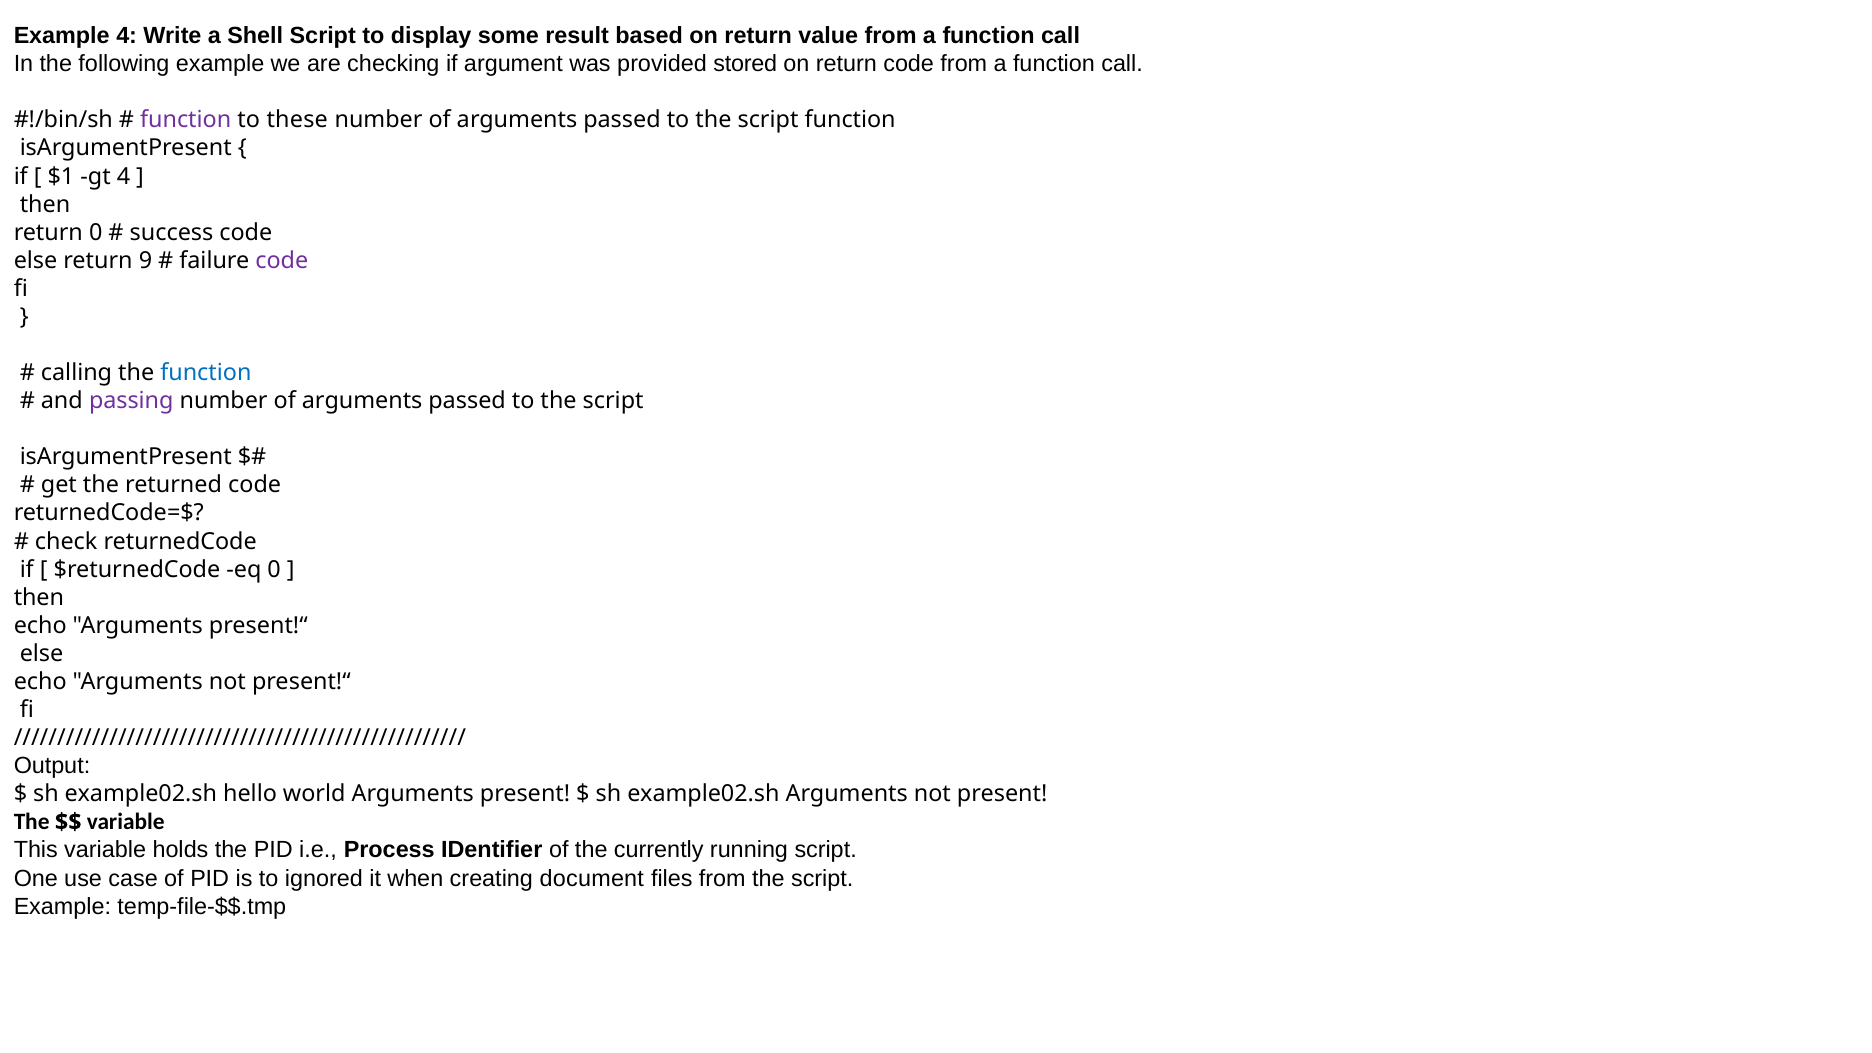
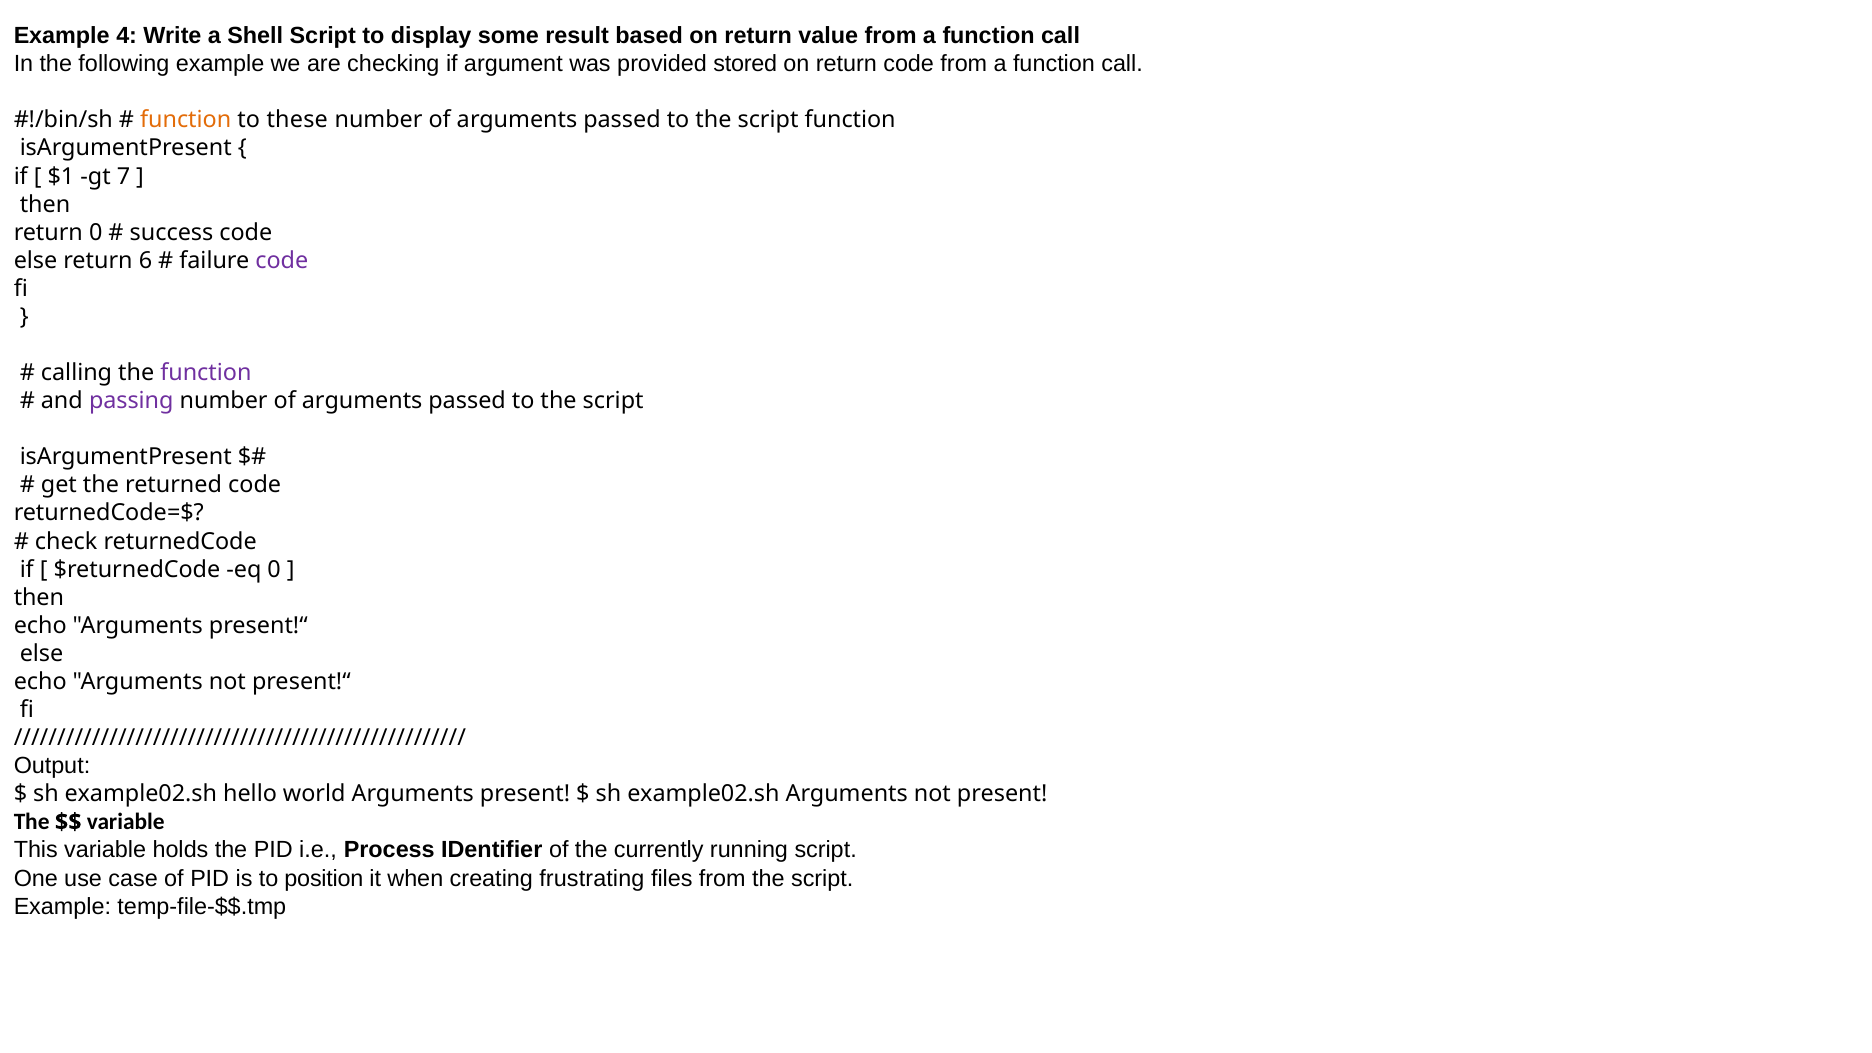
function at (186, 120) colour: purple -> orange
gt 4: 4 -> 7
9: 9 -> 6
function at (206, 373) colour: blue -> purple
ignored: ignored -> position
document: document -> frustrating
